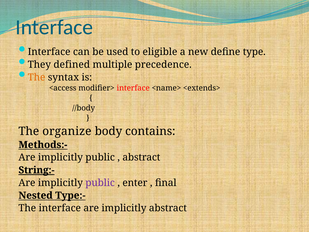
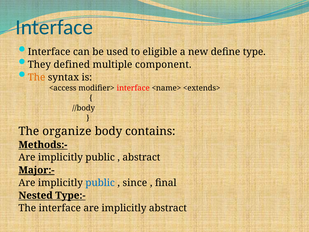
precedence: precedence -> component
String:-: String:- -> Major:-
public at (100, 183) colour: purple -> blue
enter: enter -> since
